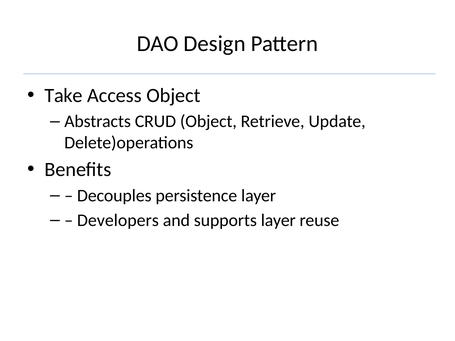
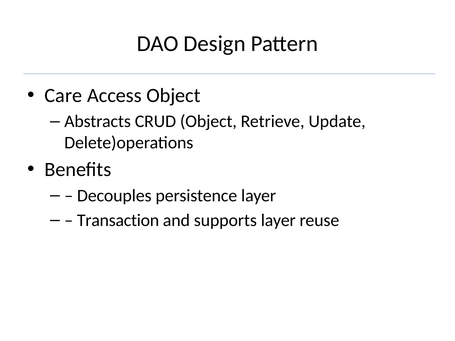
Take: Take -> Care
Developers: Developers -> Transaction
